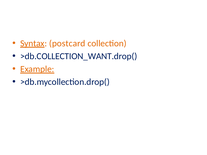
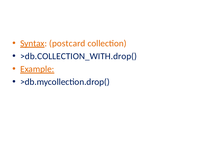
>db.COLLECTION_WANT.drop(: >db.COLLECTION_WANT.drop( -> >db.COLLECTION_WITH.drop(
